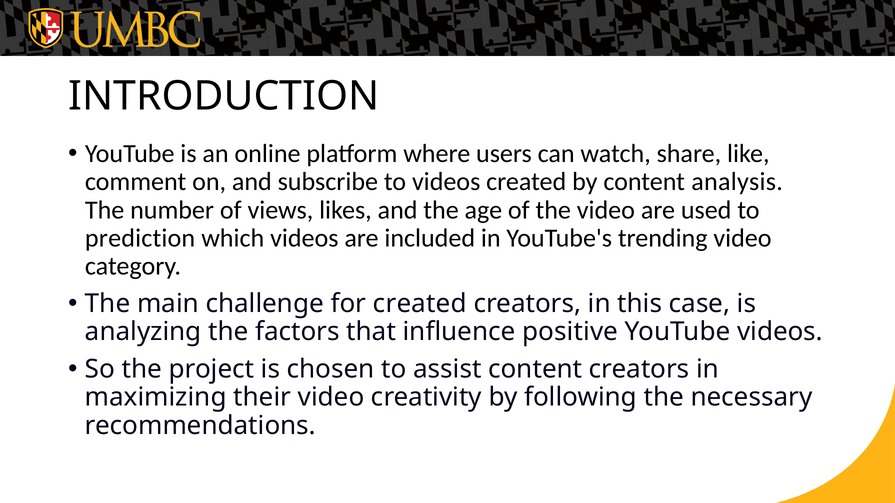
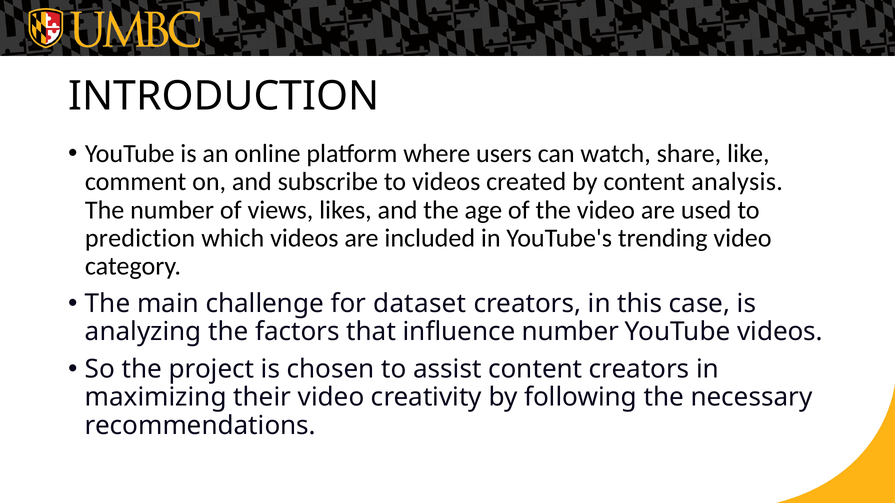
for created: created -> dataset
influence positive: positive -> number
